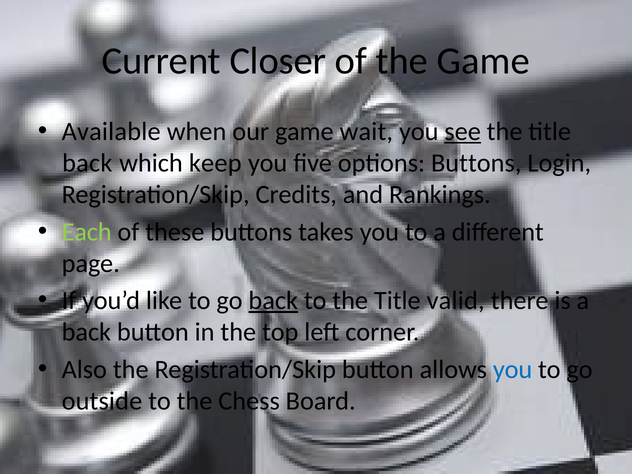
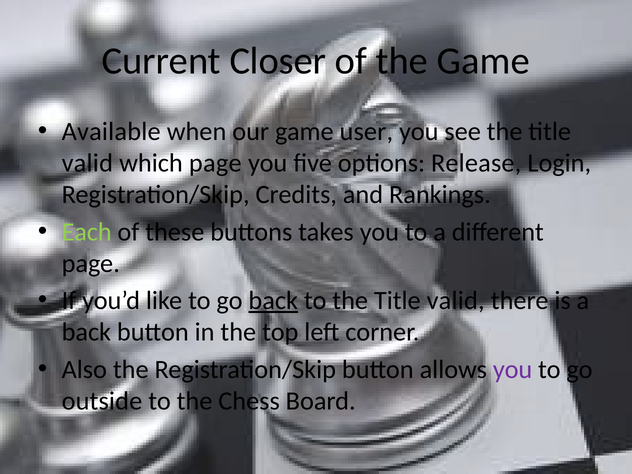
wait: wait -> user
see underline: present -> none
back at (87, 163): back -> valid
which keep: keep -> page
options Buttons: Buttons -> Release
you at (513, 369) colour: blue -> purple
